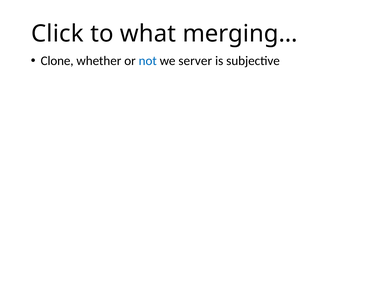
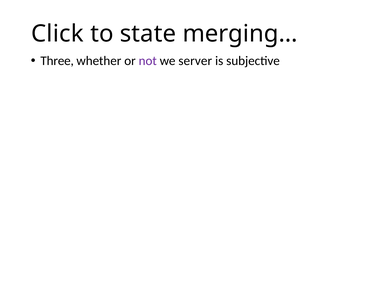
what: what -> state
Clone: Clone -> Three
not colour: blue -> purple
